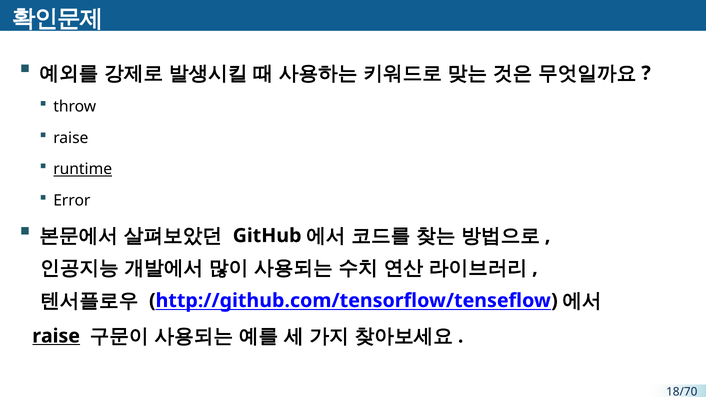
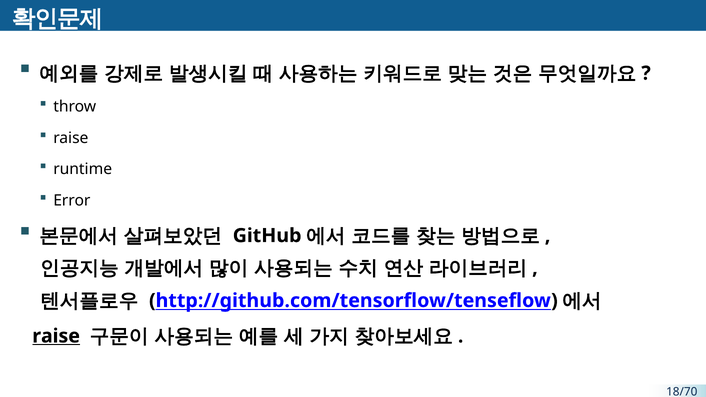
runtime underline: present -> none
